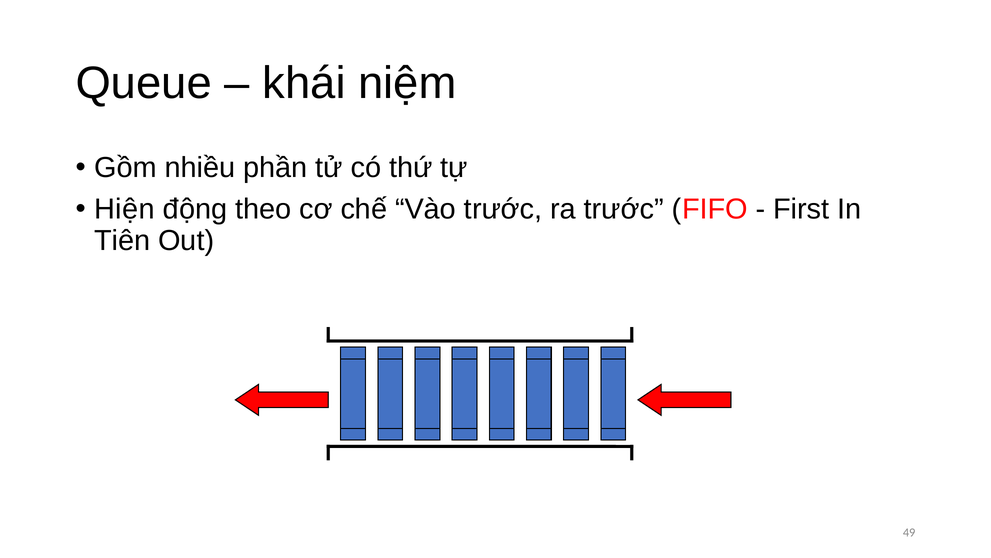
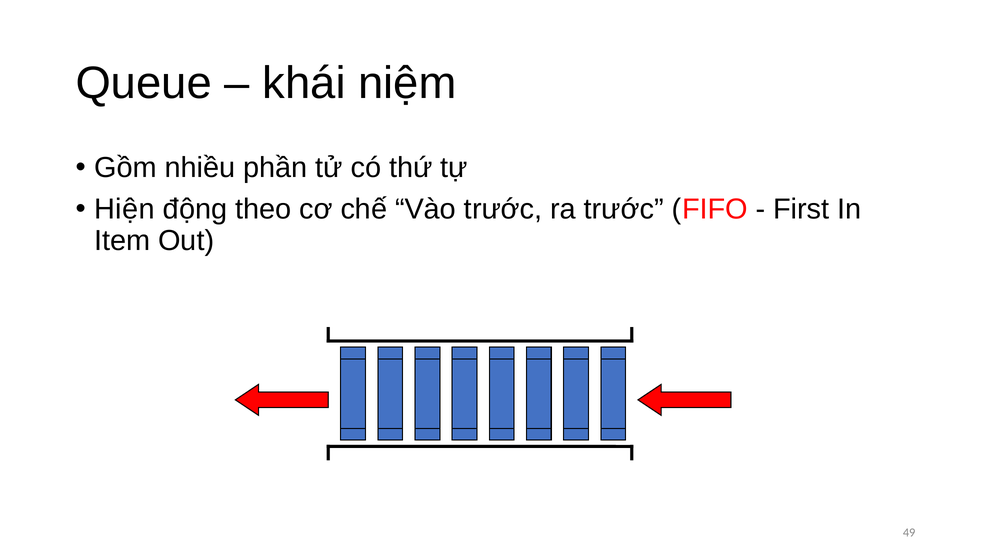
Tiên: Tiên -> Item
